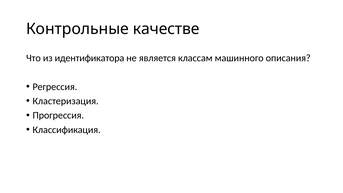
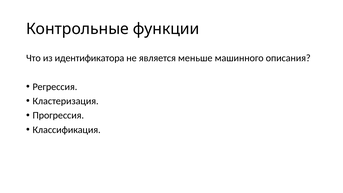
качестве: качестве -> функции
классам: классам -> меньше
